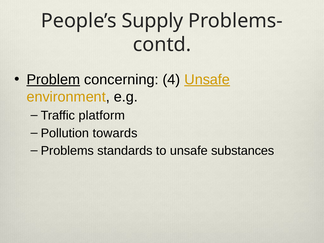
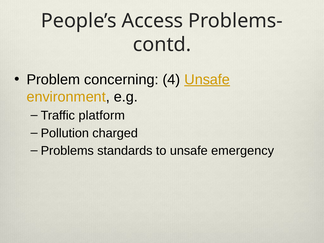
Supply: Supply -> Access
Problem underline: present -> none
towards: towards -> charged
substances: substances -> emergency
